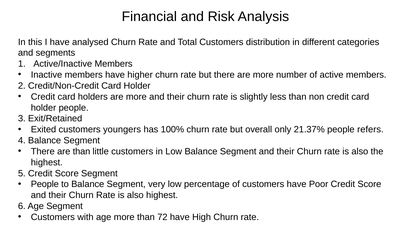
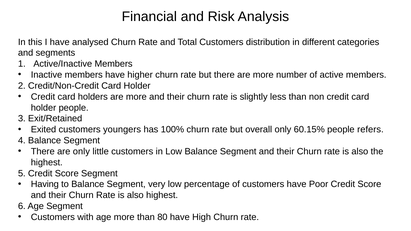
21.37%: 21.37% -> 60.15%
are than: than -> only
People at (45, 184): People -> Having
72: 72 -> 80
